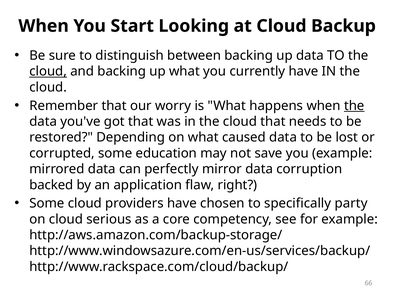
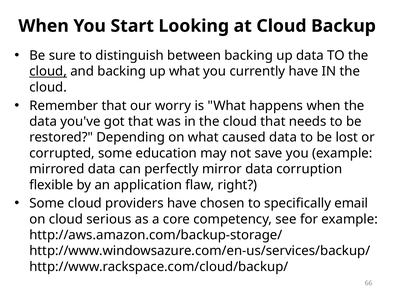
the at (354, 106) underline: present -> none
backed: backed -> flexible
party: party -> email
